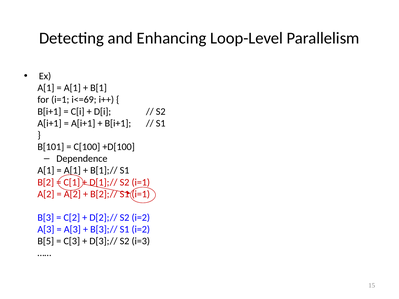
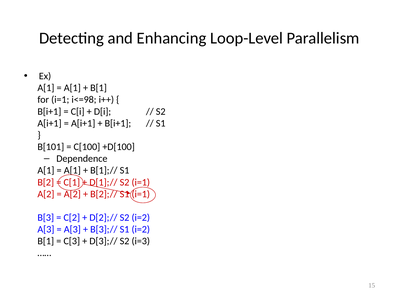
i<=69: i<=69 -> i<=98
B[5 at (46, 241): B[5 -> B[1
